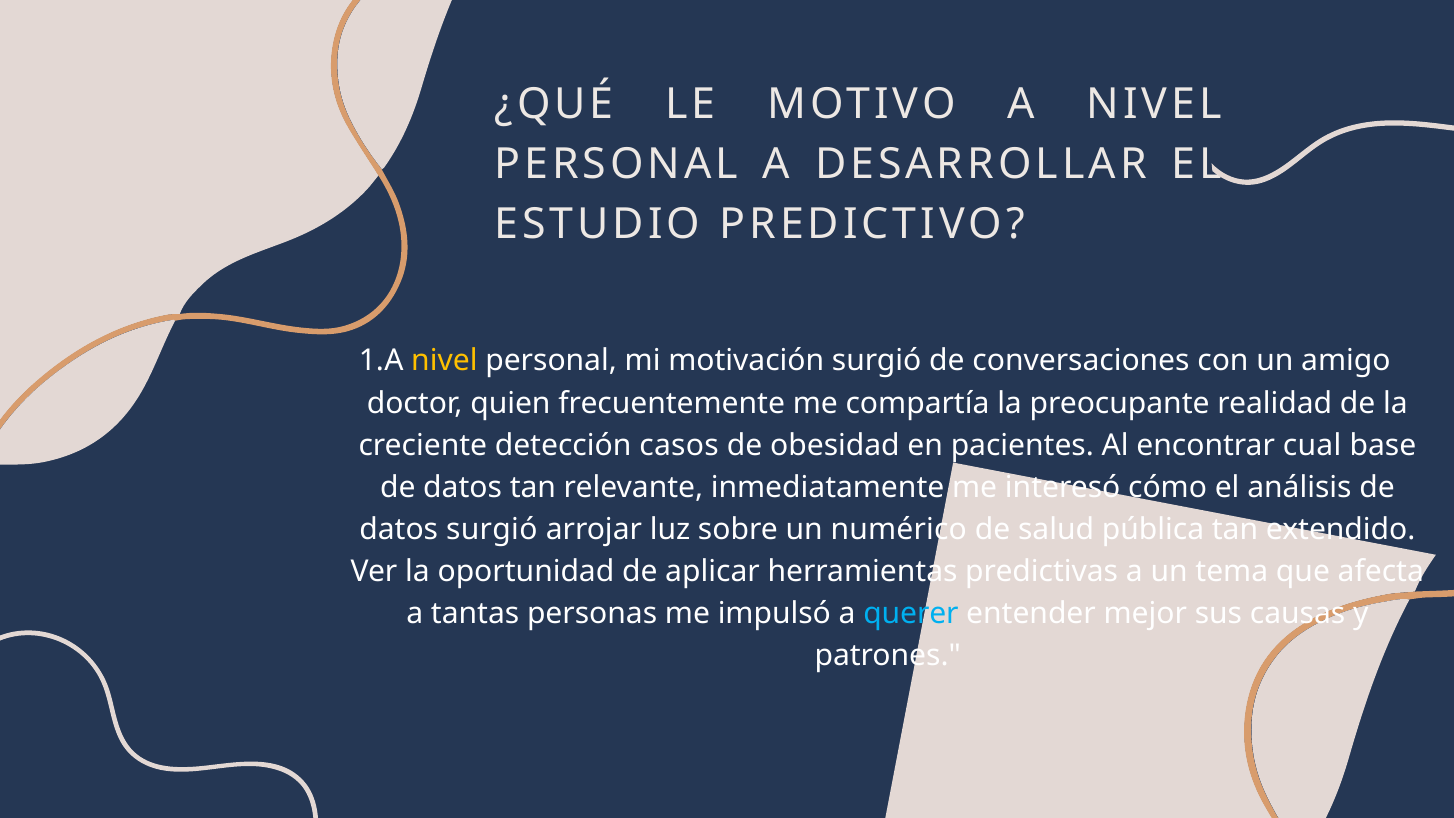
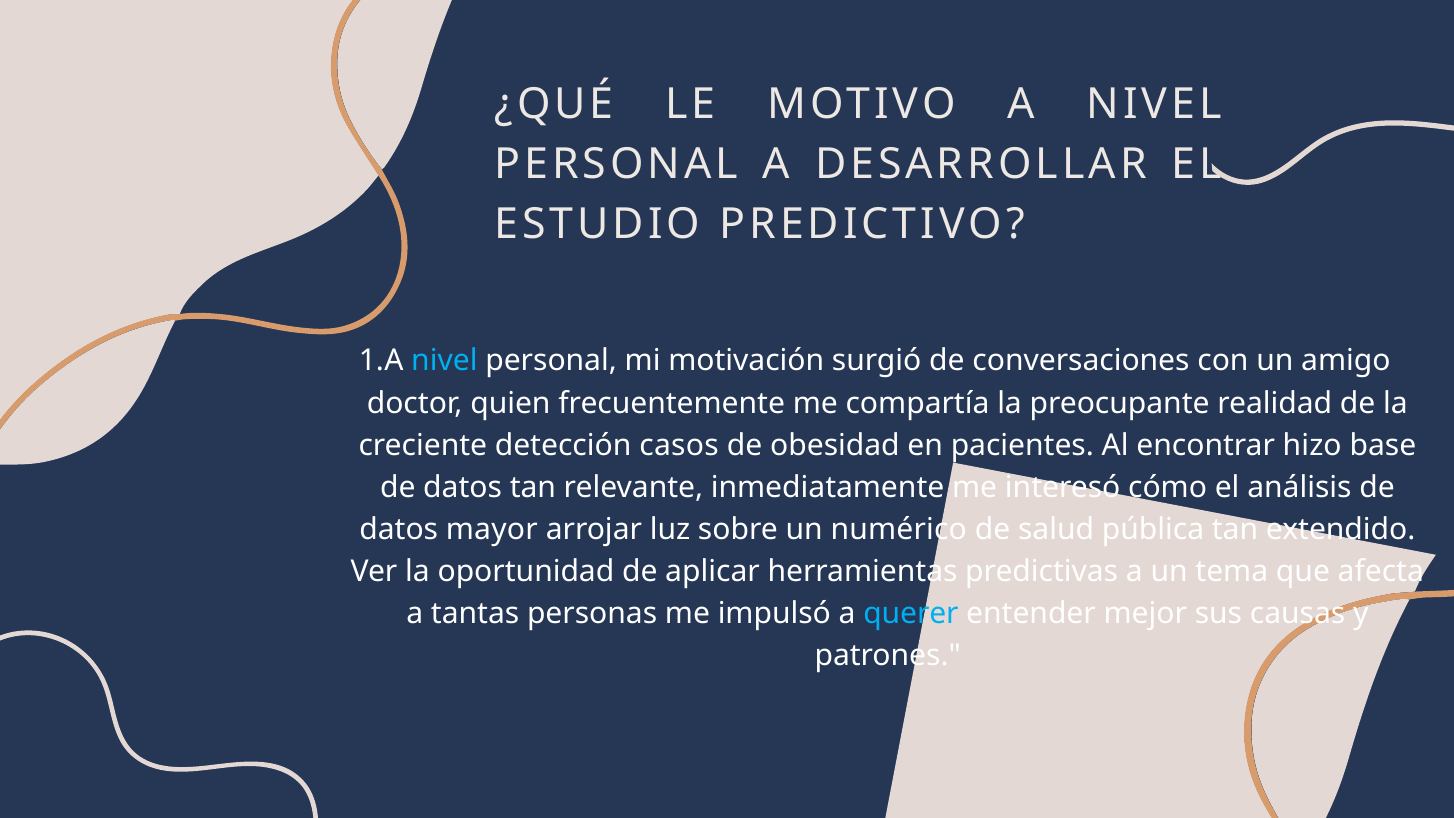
nivel at (444, 361) colour: yellow -> light blue
cual: cual -> hizo
datos surgió: surgió -> mayor
